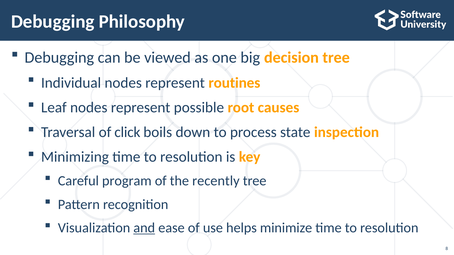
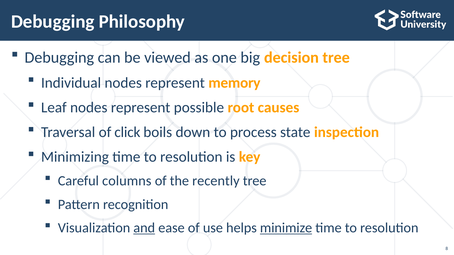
routines: routines -> memory
program: program -> columns
minimize underline: none -> present
